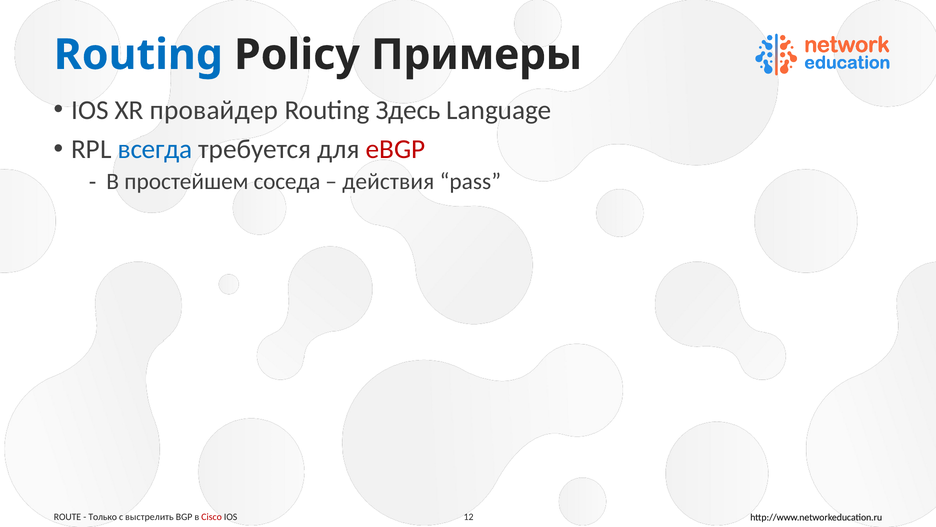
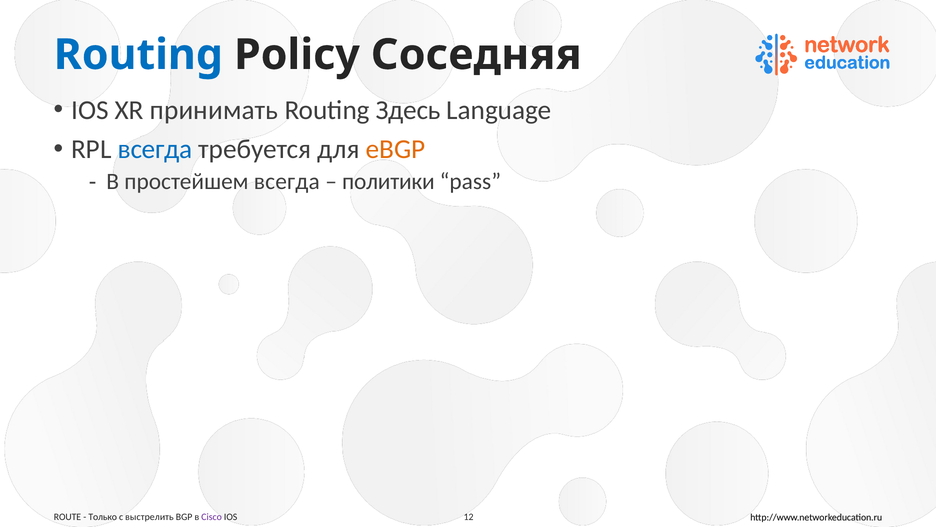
Примеры: Примеры -> Соседняя
провайдер: провайдер -> принимать
eBGP colour: red -> orange
простейшем соседа: соседа -> всегда
действия: действия -> политики
Cisco colour: red -> purple
